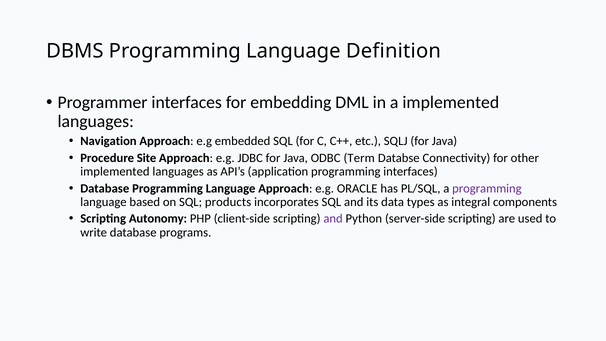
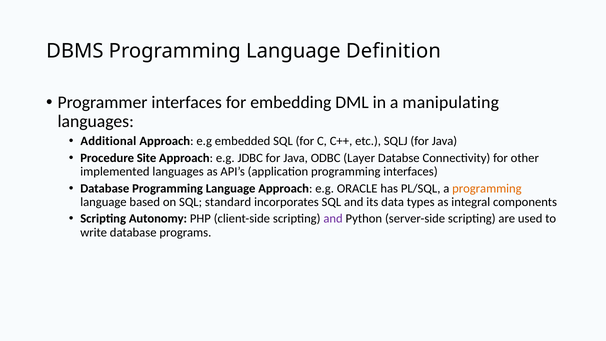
a implemented: implemented -> manipulating
Navigation: Navigation -> Additional
Term: Term -> Layer
programming at (487, 188) colour: purple -> orange
products: products -> standard
